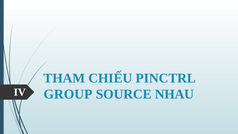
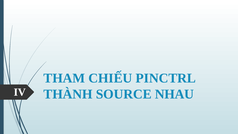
GROUP: GROUP -> THÀNH
